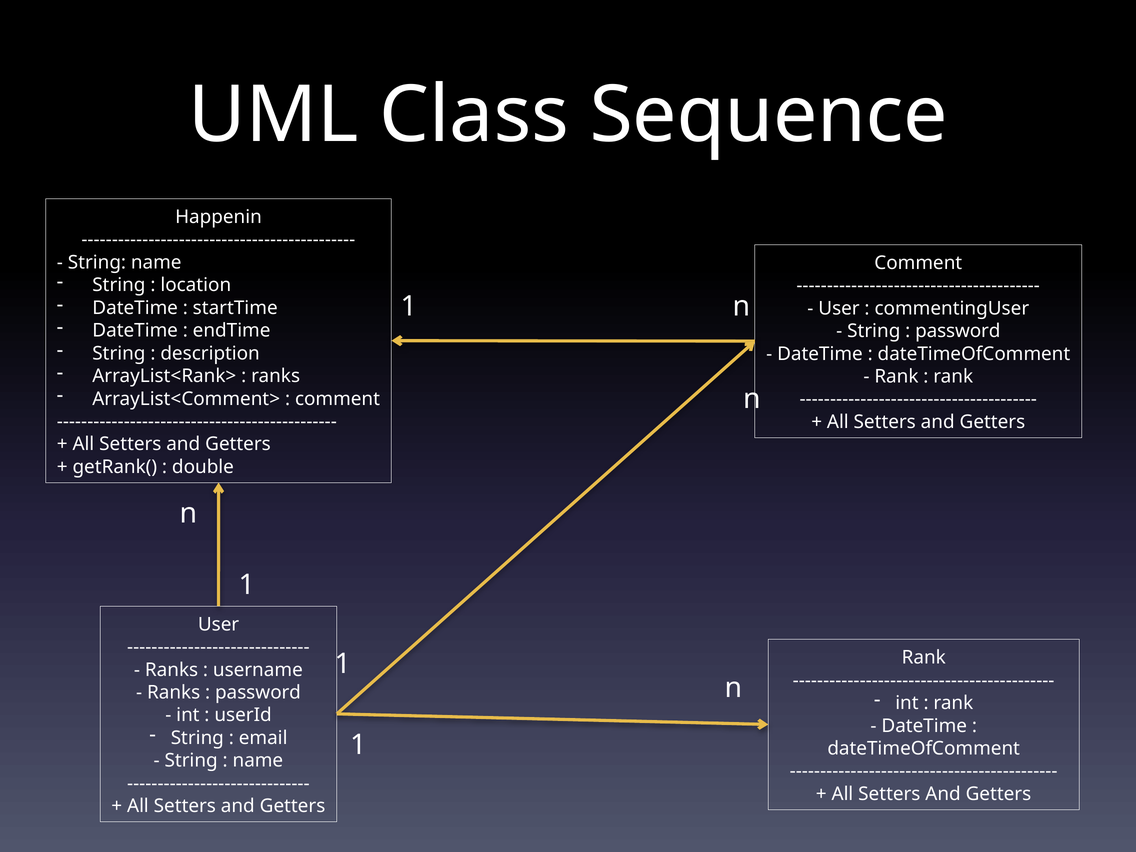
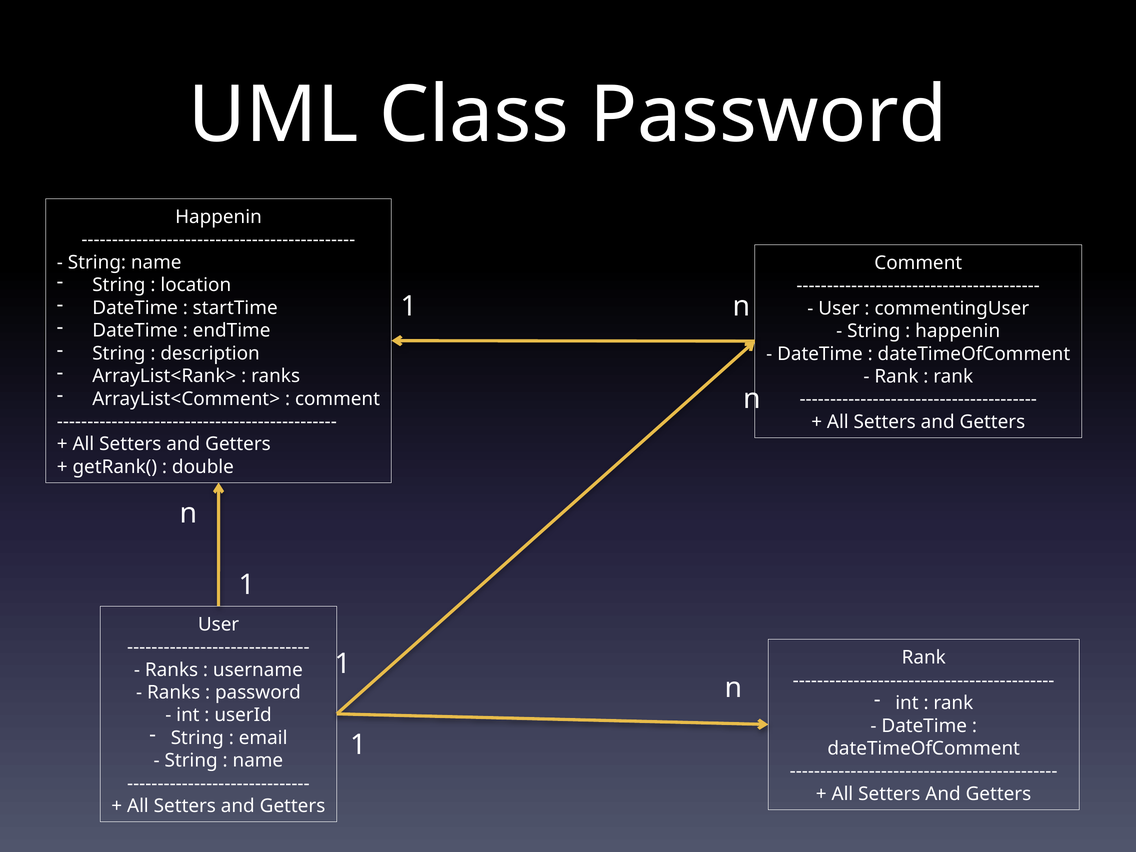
Class Sequence: Sequence -> Password
password at (958, 331): password -> happenin
